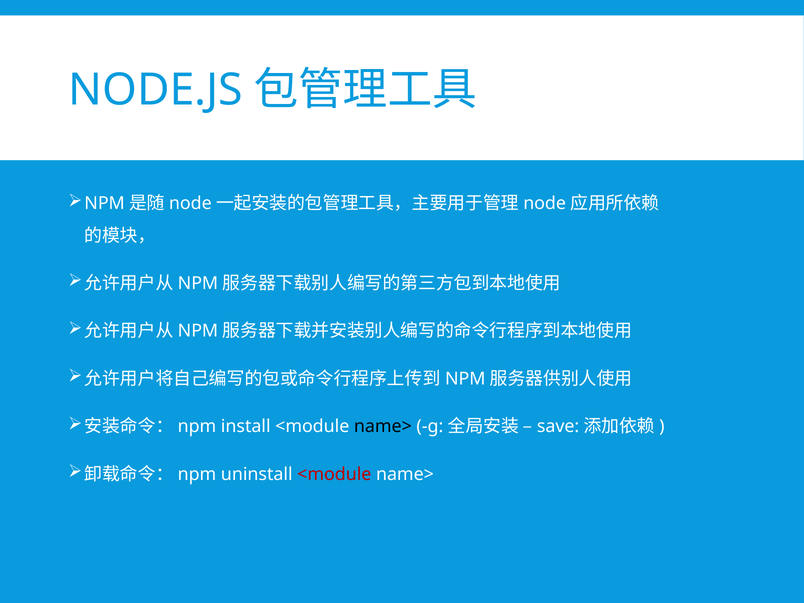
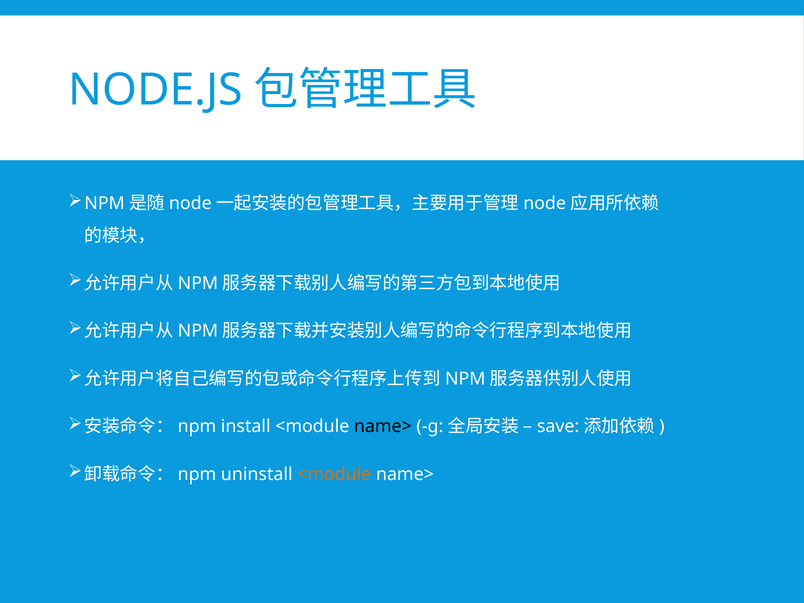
<module at (334, 474) colour: red -> orange
